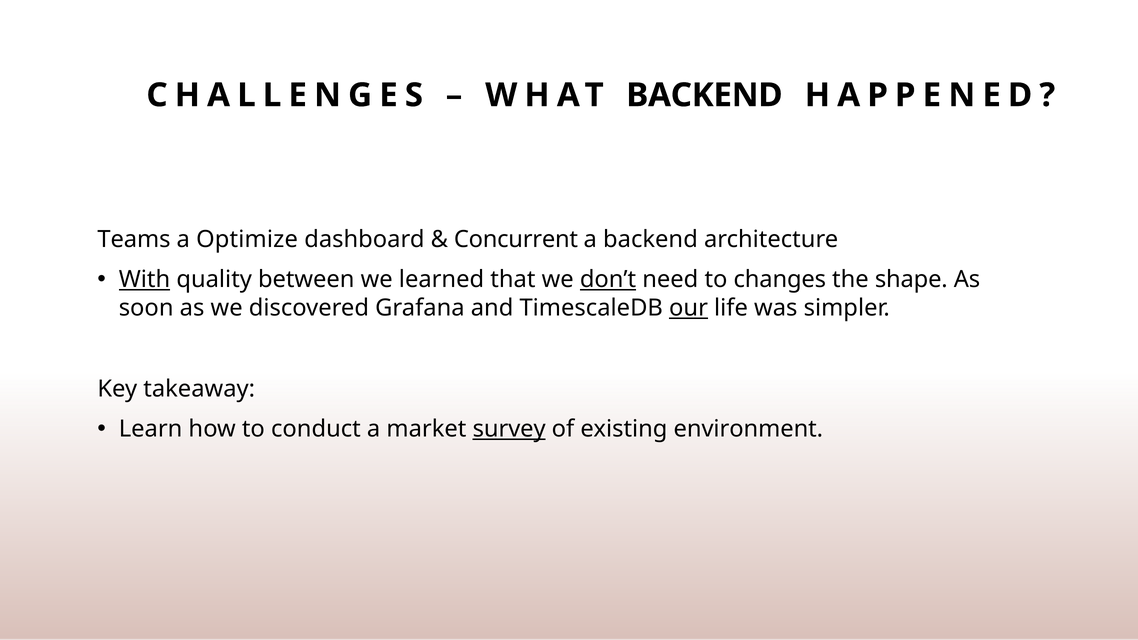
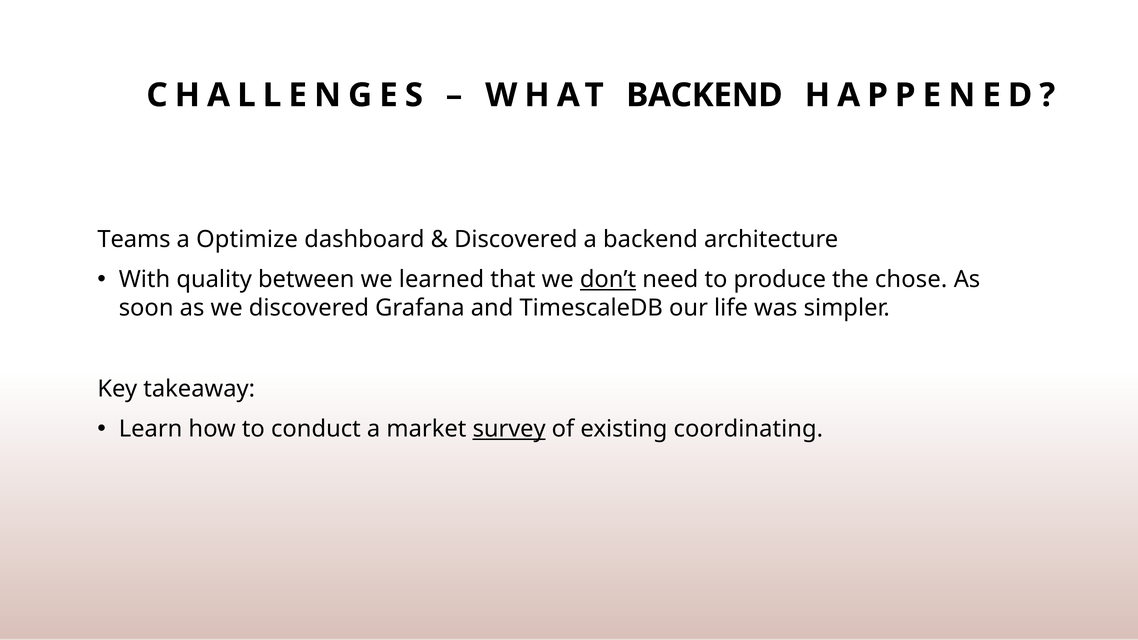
Concurrent at (516, 239): Concurrent -> Discovered
With underline: present -> none
changes: changes -> produce
shape: shape -> chose
our underline: present -> none
environment: environment -> coordinating
